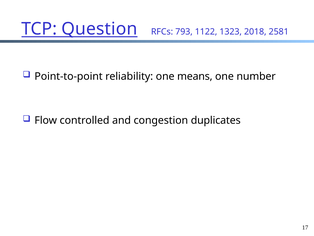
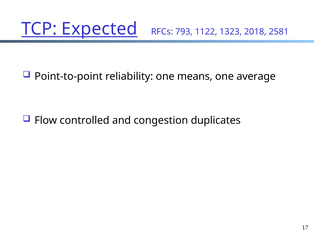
Question: Question -> Expected
number: number -> average
